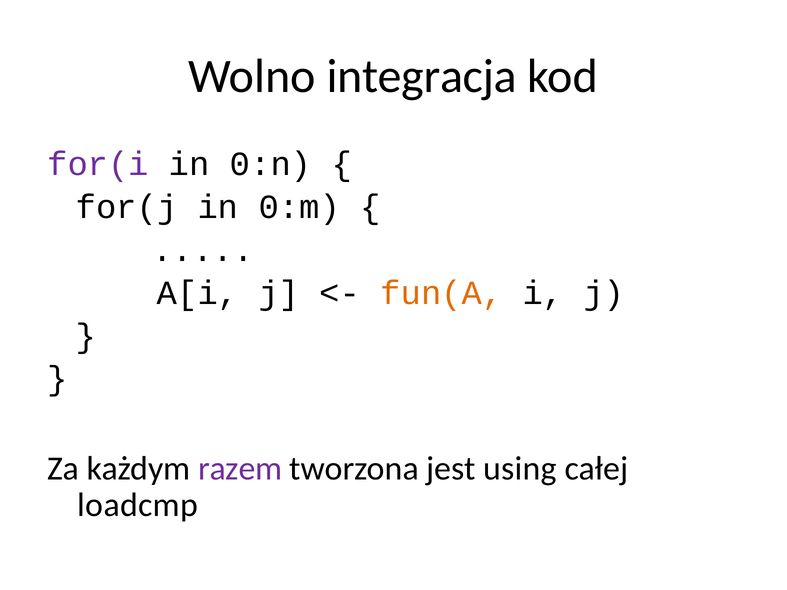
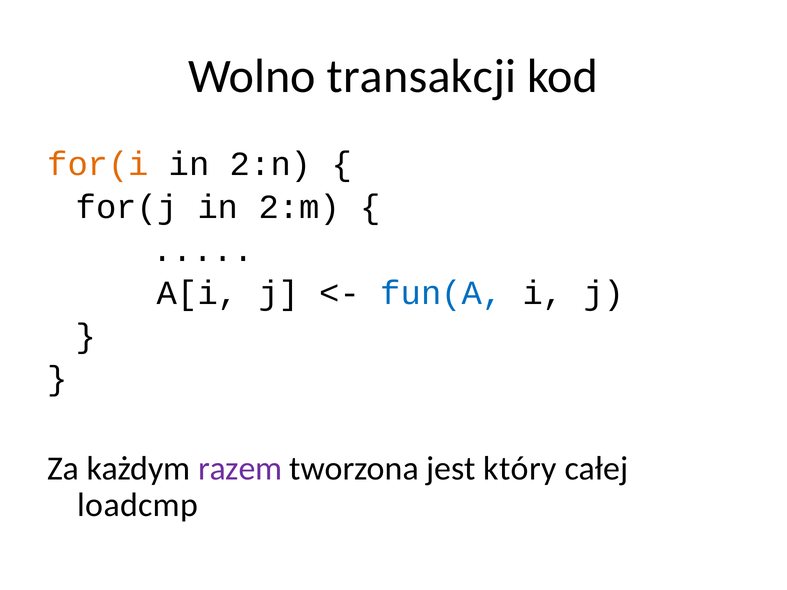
integracja: integracja -> transakcji
for(i colour: purple -> orange
0:n: 0:n -> 2:n
0:m: 0:m -> 2:m
fun(A colour: orange -> blue
using: using -> który
